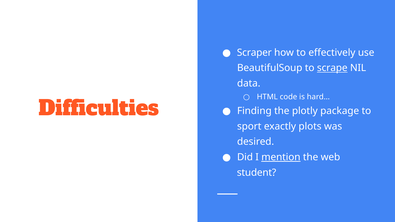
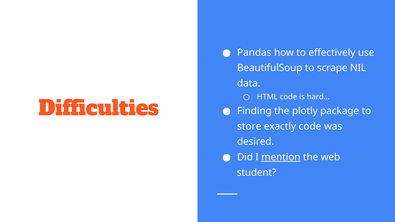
Scraper: Scraper -> Pandas
scrape underline: present -> none
sport: sport -> store
exactly plots: plots -> code
